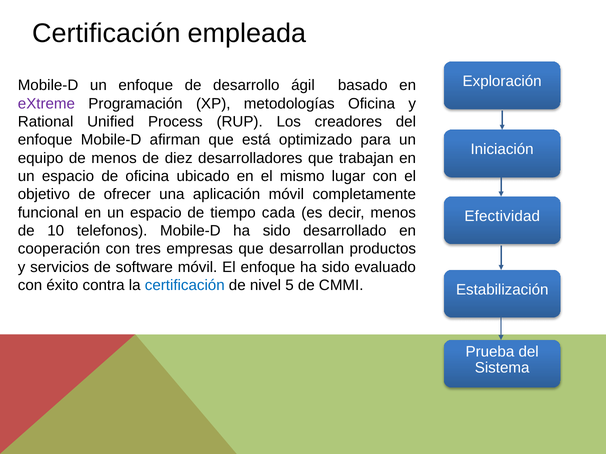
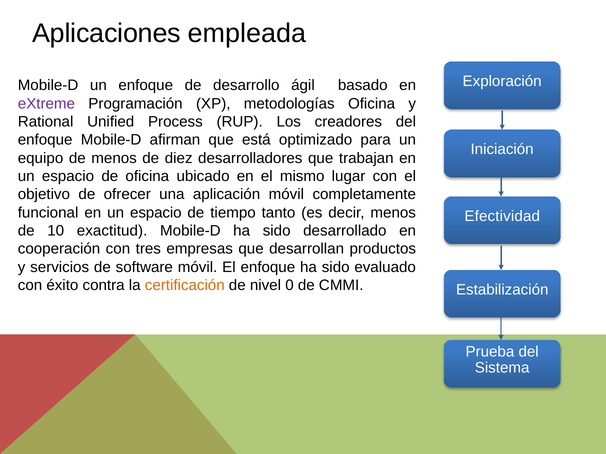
Certificación at (106, 34): Certificación -> Aplicaciones
cada: cada -> tanto
telefonos: telefonos -> exactitud
certificación at (185, 286) colour: blue -> orange
5: 5 -> 0
